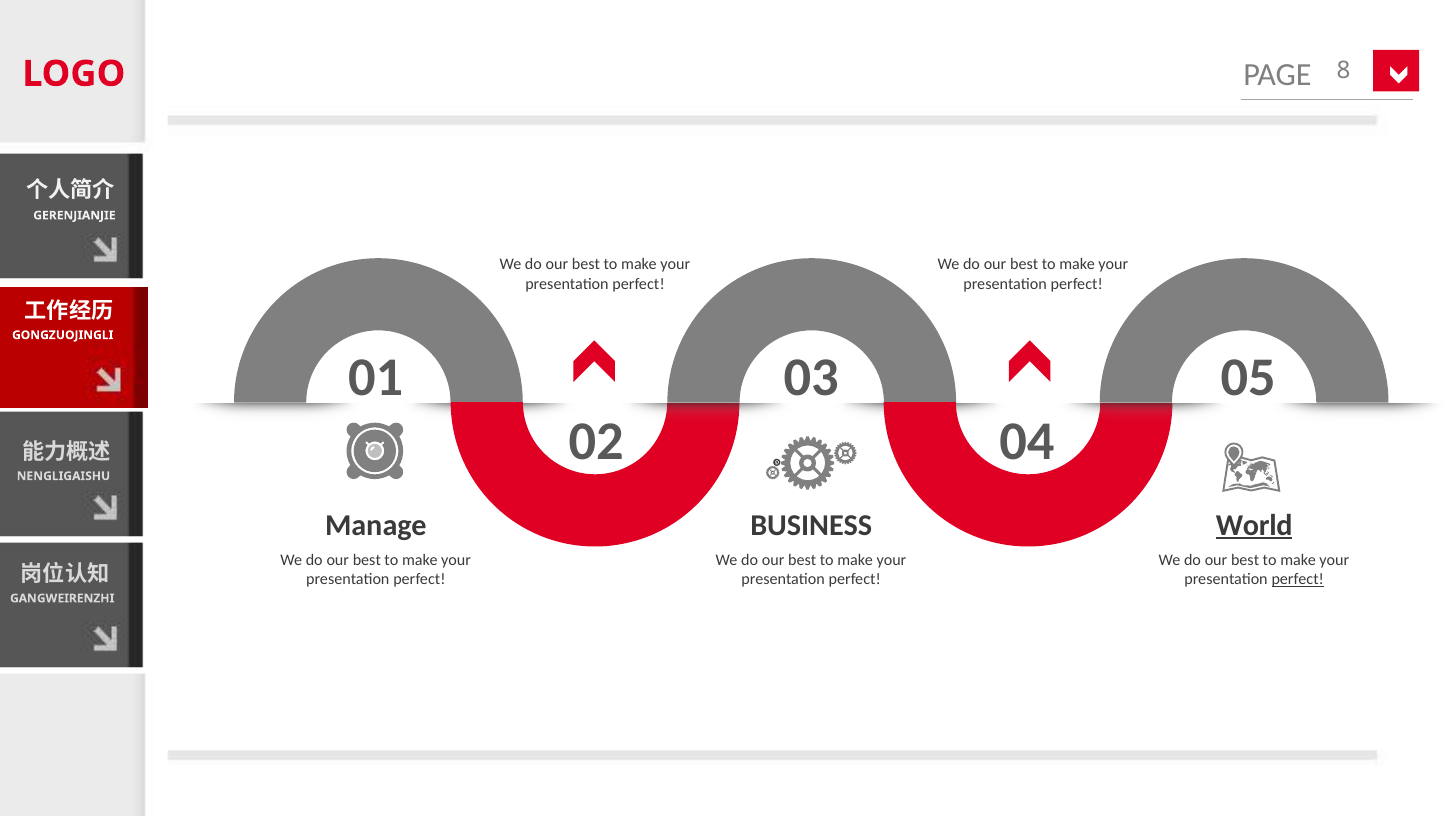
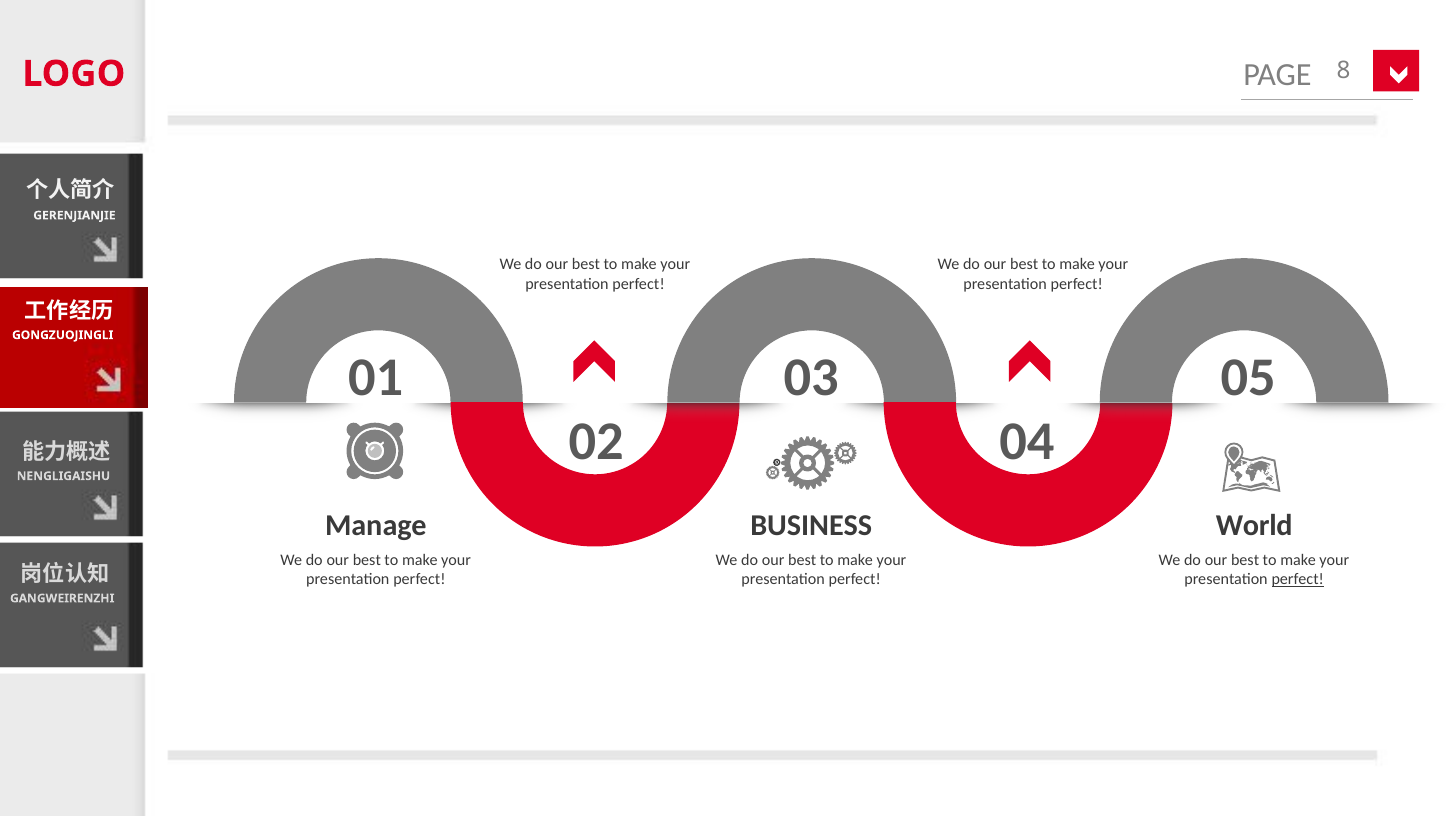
World underline: present -> none
